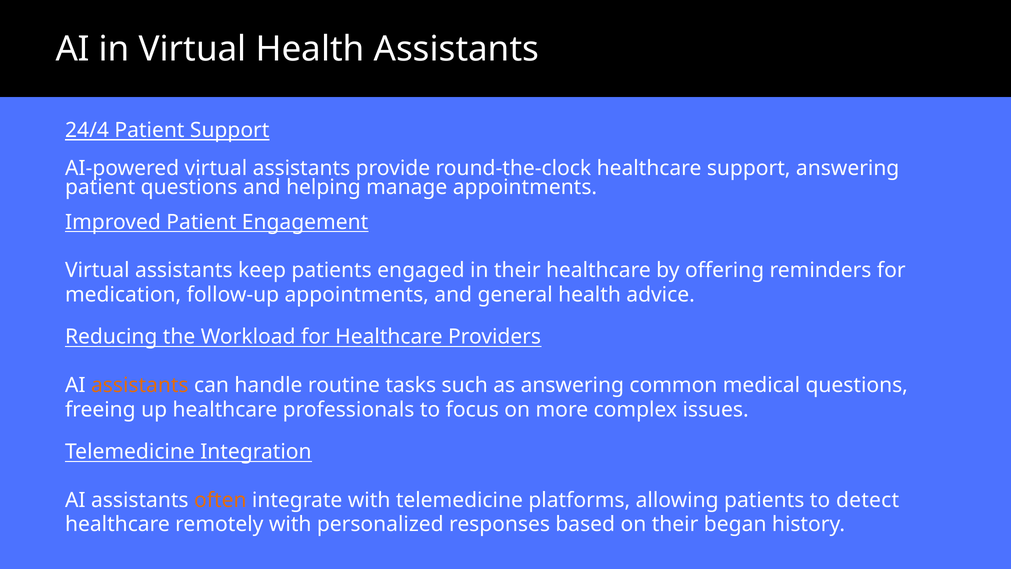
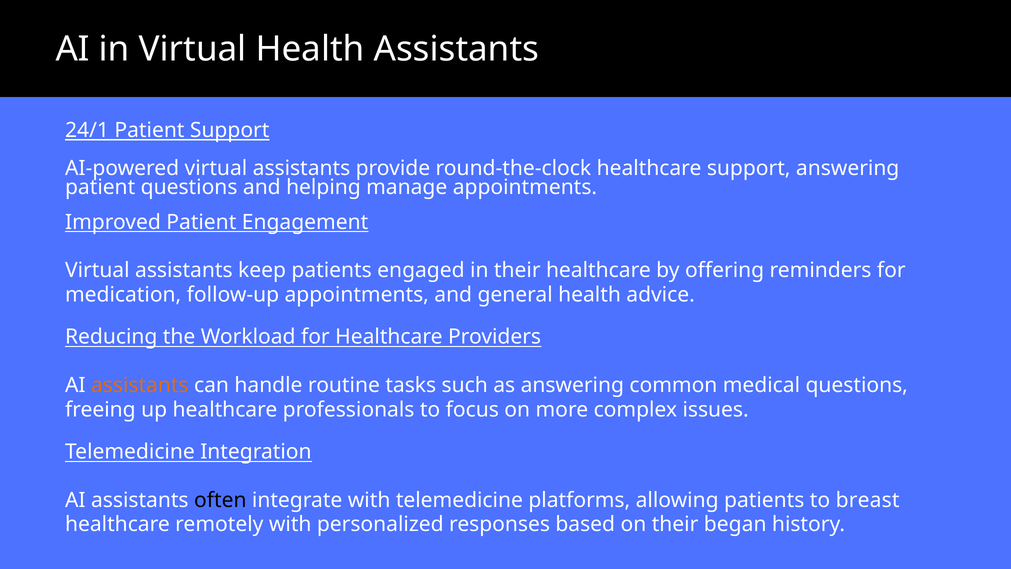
24/4: 24/4 -> 24/1
often colour: orange -> black
detect: detect -> breast
